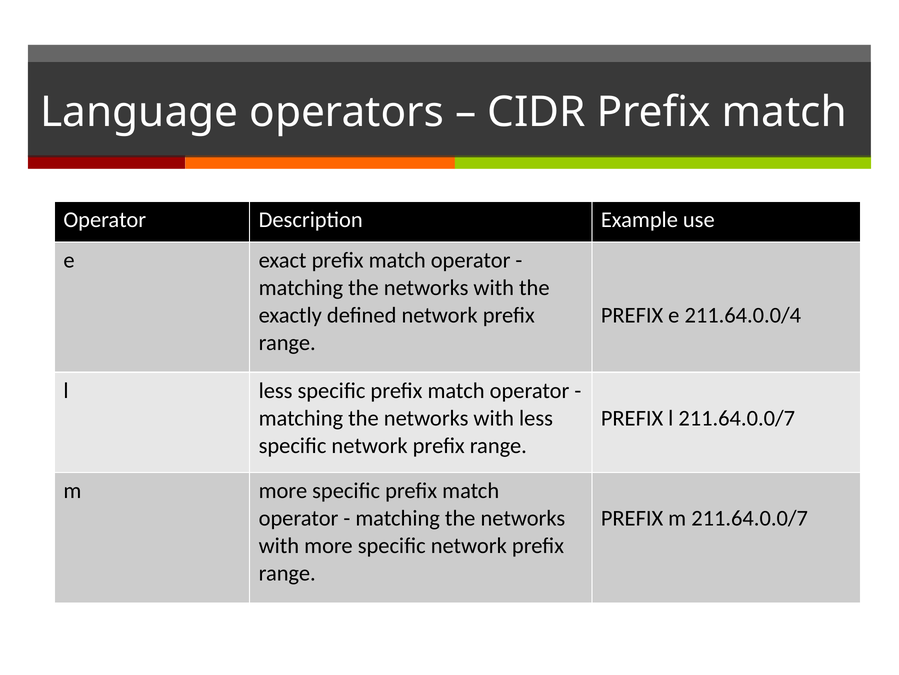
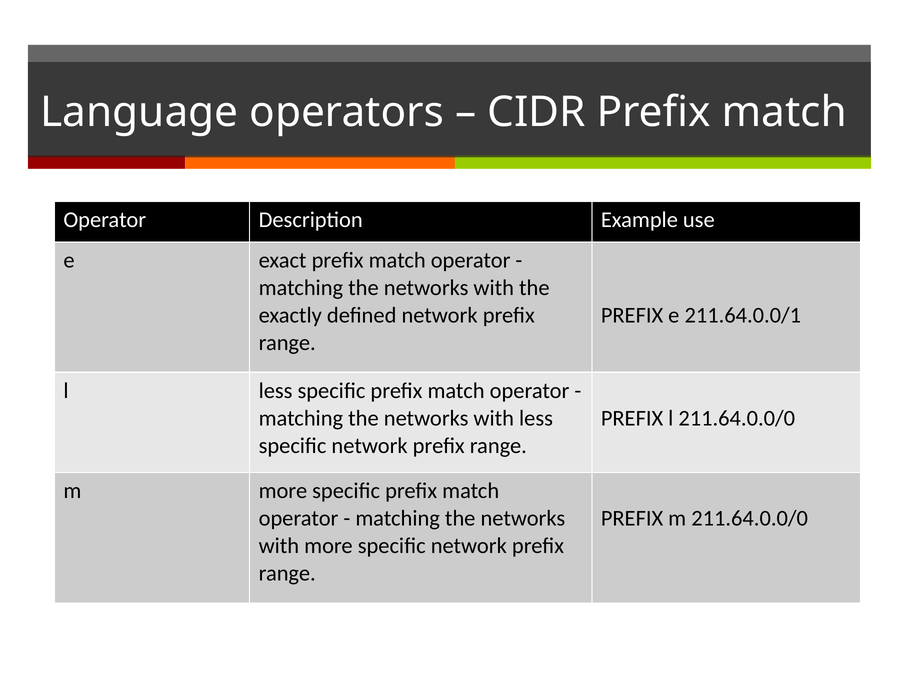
211.64.0.0/4: 211.64.0.0/4 -> 211.64.0.0/1
l 211.64.0.0/7: 211.64.0.0/7 -> 211.64.0.0/0
m 211.64.0.0/7: 211.64.0.0/7 -> 211.64.0.0/0
